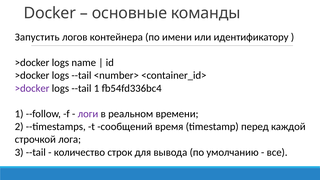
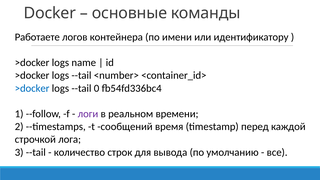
Запустить: Запустить -> Работаете
>docker at (32, 88) colour: purple -> blue
--tail 1: 1 -> 0
